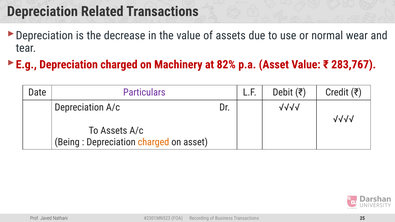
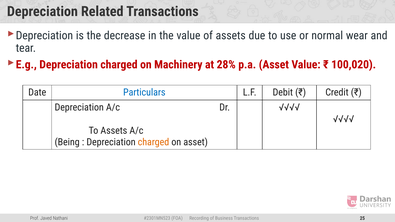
82%: 82% -> 28%
283,767: 283,767 -> 100,020
Particulars colour: purple -> blue
